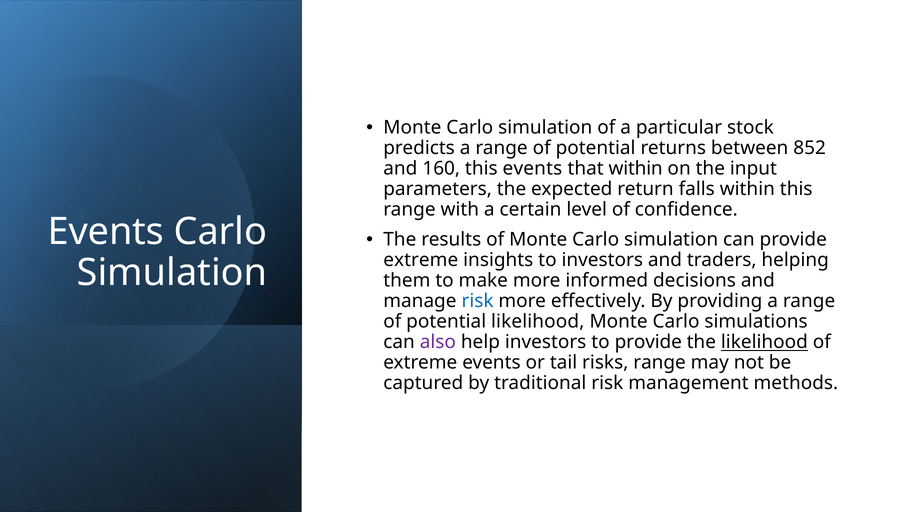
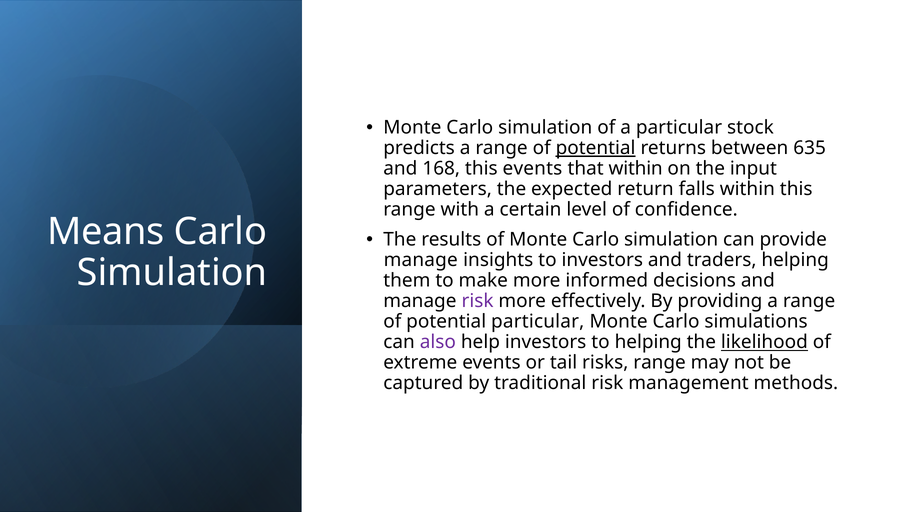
potential at (596, 148) underline: none -> present
852: 852 -> 635
160: 160 -> 168
Events at (106, 232): Events -> Means
extreme at (421, 260): extreme -> manage
risk at (478, 301) colour: blue -> purple
potential likelihood: likelihood -> particular
to provide: provide -> helping
